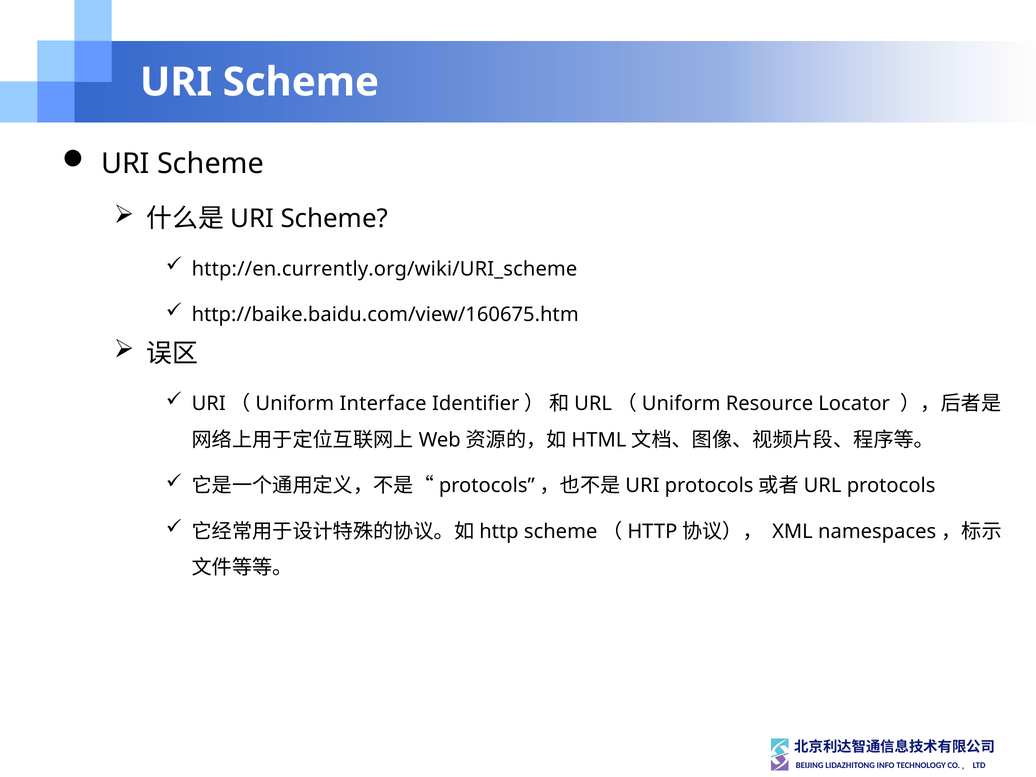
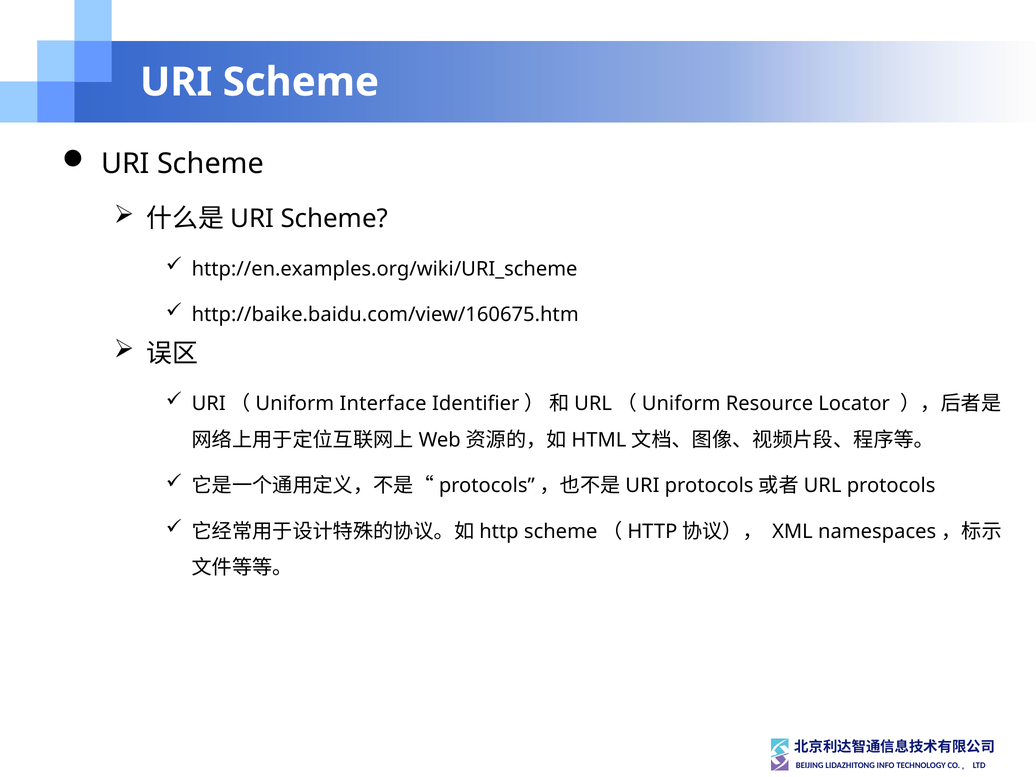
http://en.currently.org/wiki/URI_scheme: http://en.currently.org/wiki/URI_scheme -> http://en.examples.org/wiki/URI_scheme
